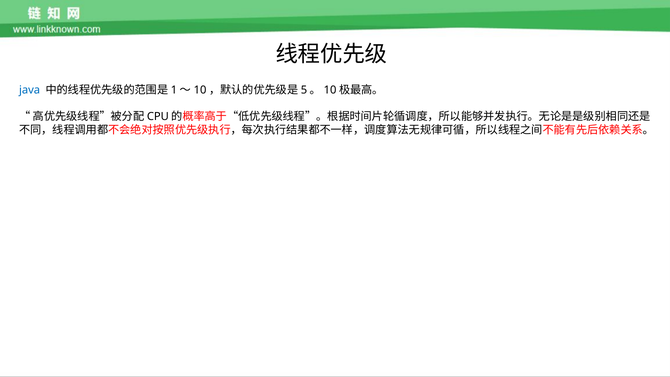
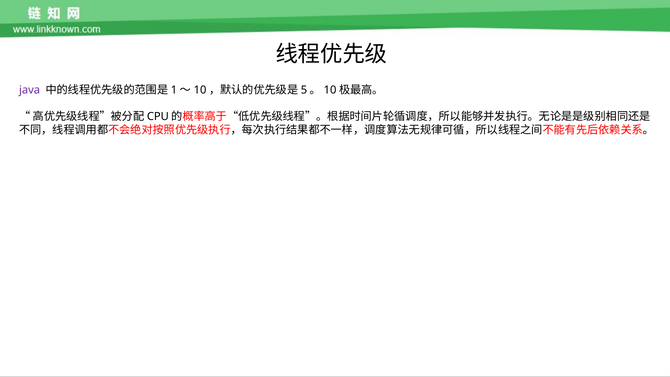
java colour: blue -> purple
